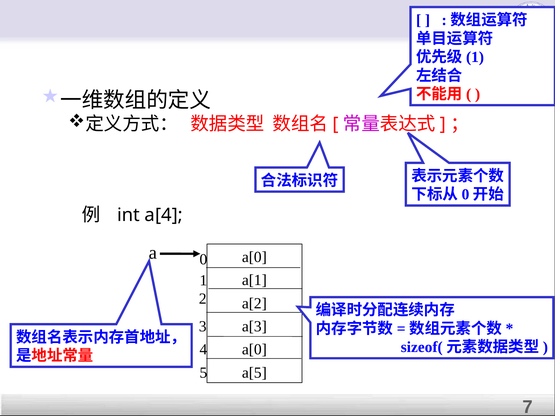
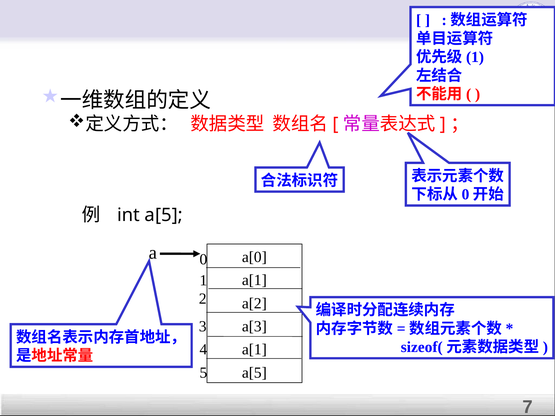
int a[4: a[4 -> a[5
a[0 at (254, 350): a[0 -> a[1
